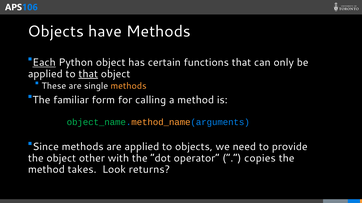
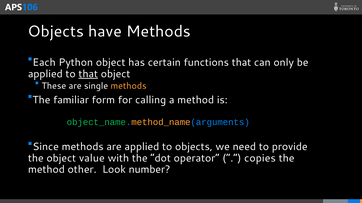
Each underline: present -> none
other: other -> value
takes: takes -> other
returns: returns -> number
